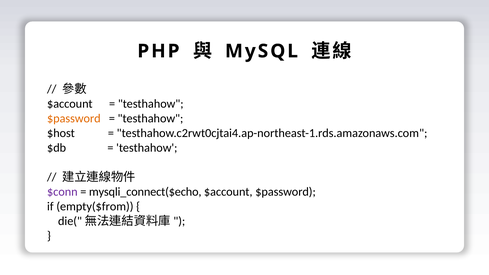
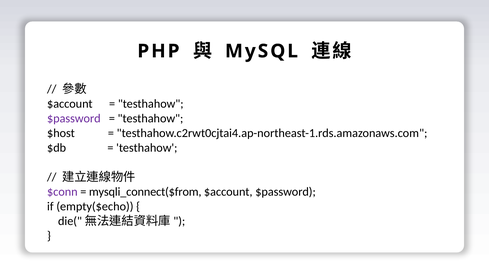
$password at (74, 118) colour: orange -> purple
mysqli_connect($echo: mysqli_connect($echo -> mysqli_connect($from
empty($from: empty($from -> empty($echo
